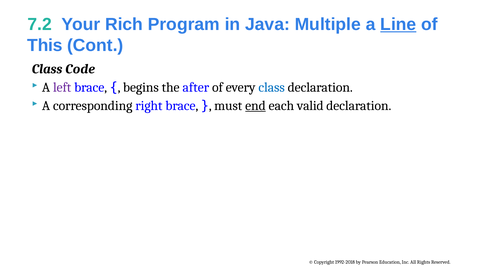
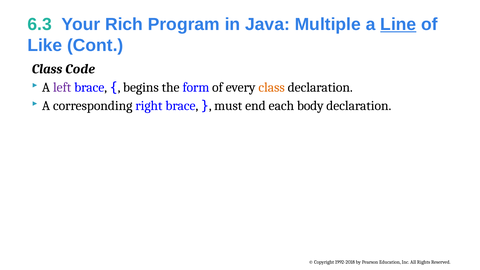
7.2: 7.2 -> 6.3
This: This -> Like
after: after -> form
class at (272, 87) colour: blue -> orange
end underline: present -> none
valid: valid -> body
